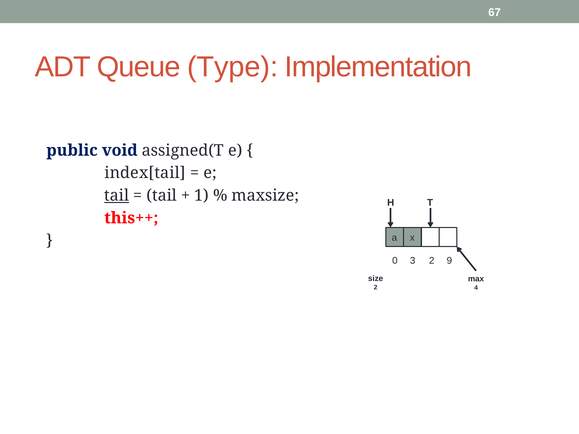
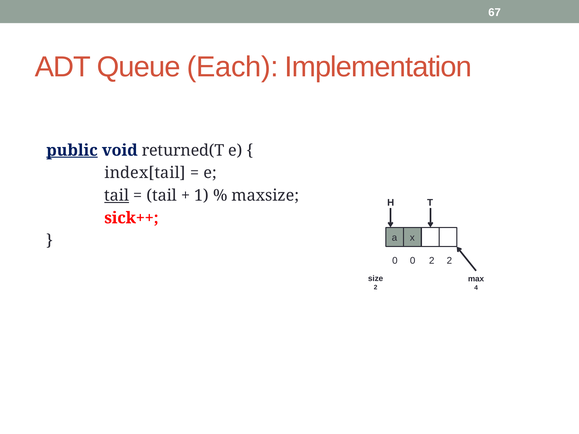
Type: Type -> Each
public underline: none -> present
assigned(T: assigned(T -> returned(T
this++: this++ -> sick++
0 3: 3 -> 0
2 9: 9 -> 2
